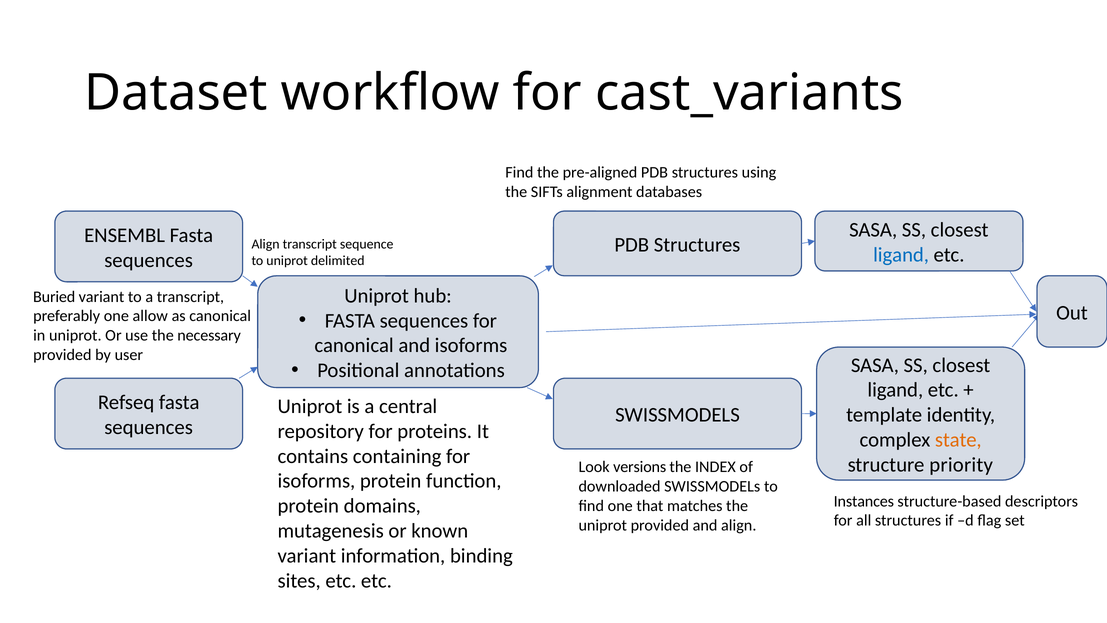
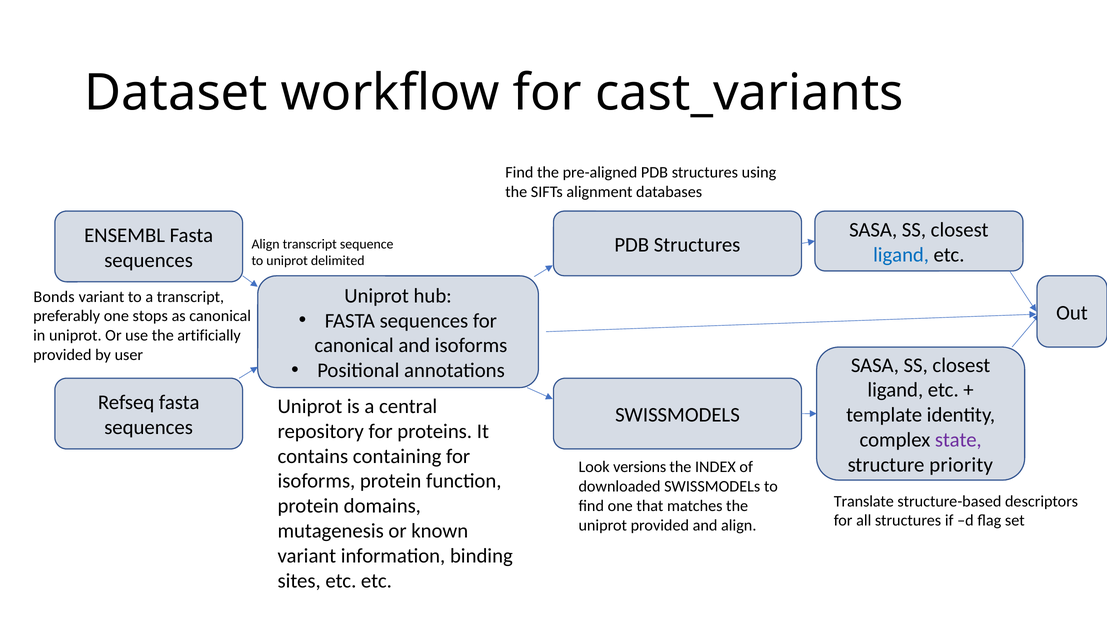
Buried: Buried -> Bonds
allow: allow -> stops
necessary: necessary -> artificially
state colour: orange -> purple
Instances: Instances -> Translate
